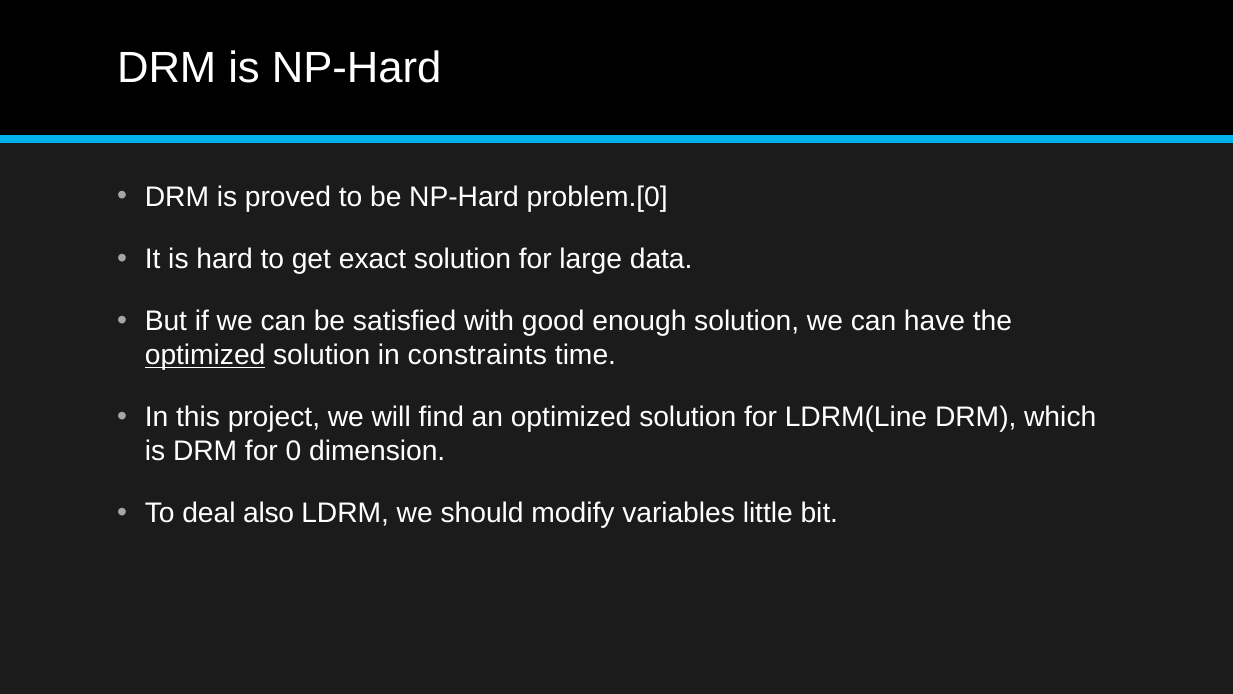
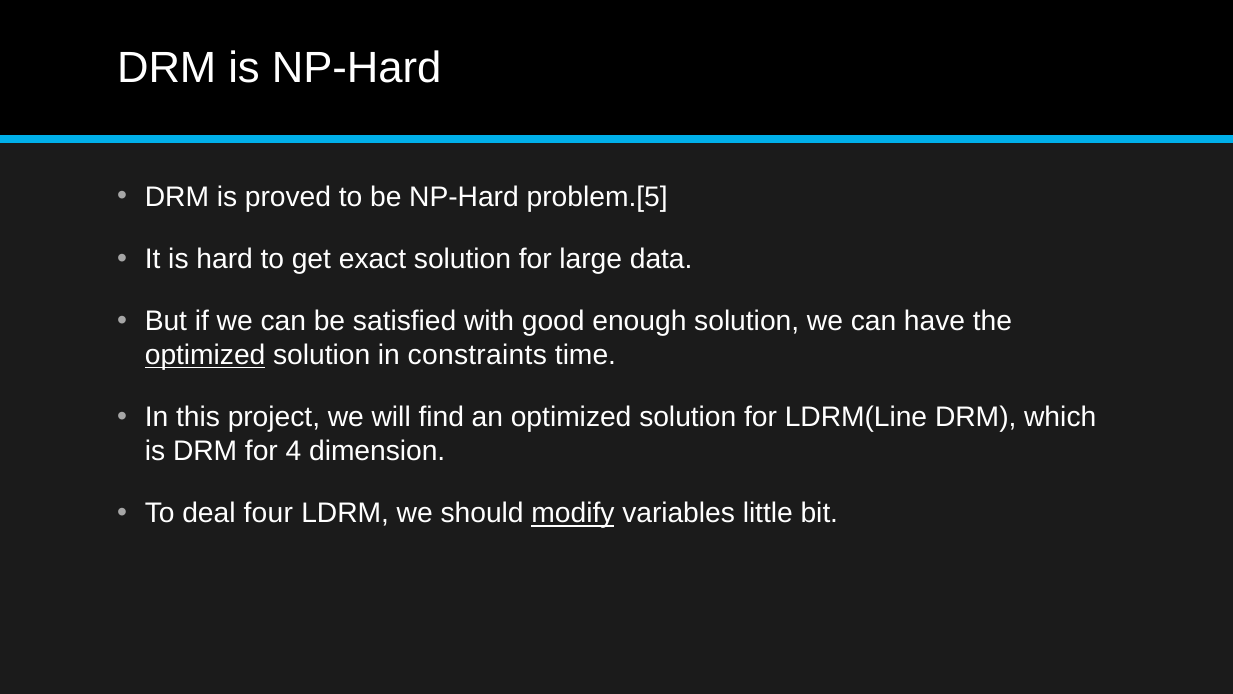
problem.[0: problem.[0 -> problem.[5
0: 0 -> 4
also: also -> four
modify underline: none -> present
